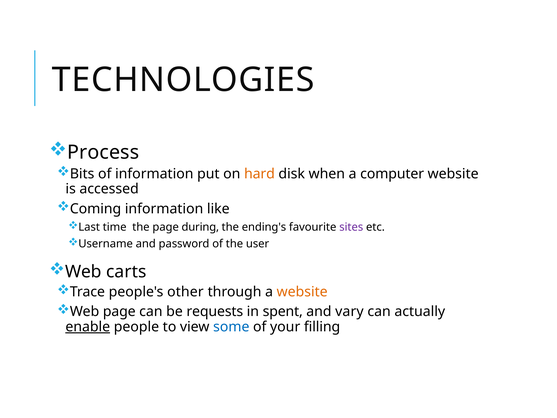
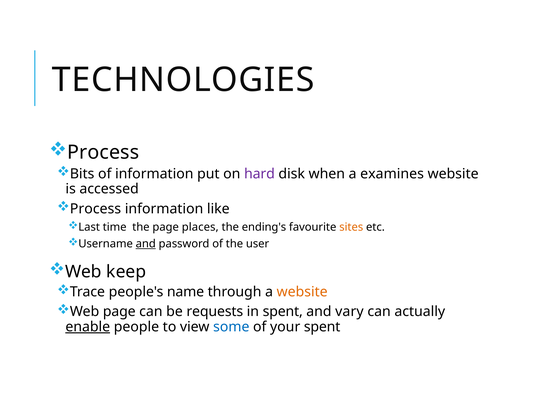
hard colour: orange -> purple
computer: computer -> examines
Coming at (96, 209): Coming -> Process
during: during -> places
sites colour: purple -> orange
and at (146, 244) underline: none -> present
carts: carts -> keep
other: other -> name
your filling: filling -> spent
